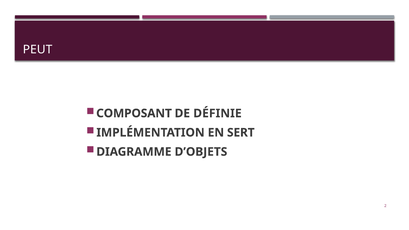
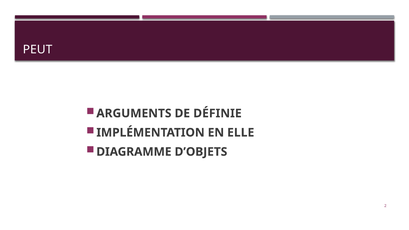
COMPOSANT: COMPOSANT -> ARGUMENTS
SERT: SERT -> ELLE
